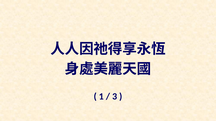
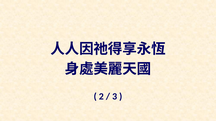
1: 1 -> 2
